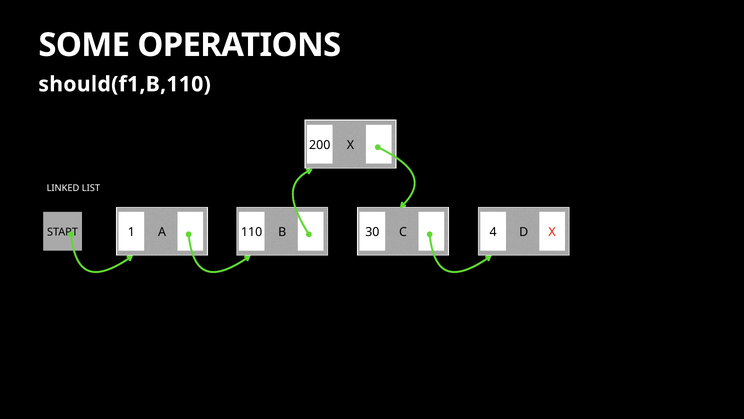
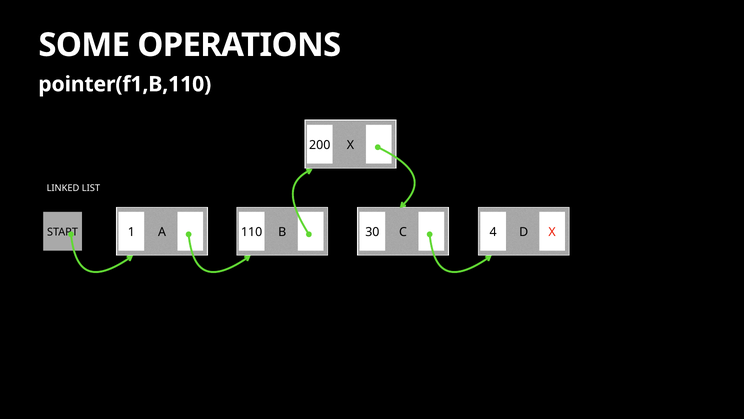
should(f1,B,110: should(f1,B,110 -> pointer(f1,B,110
